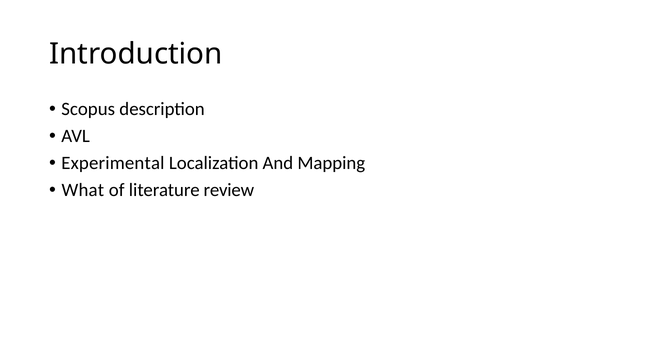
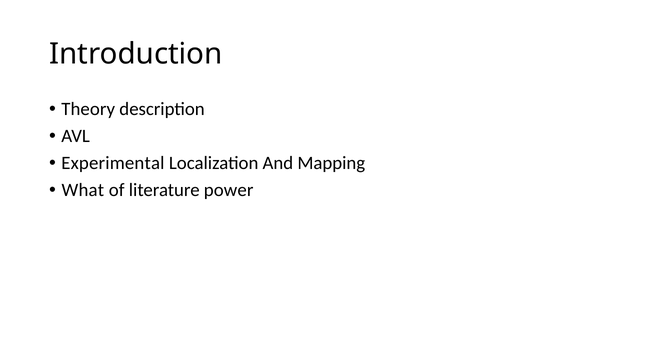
Scopus: Scopus -> Theory
review: review -> power
